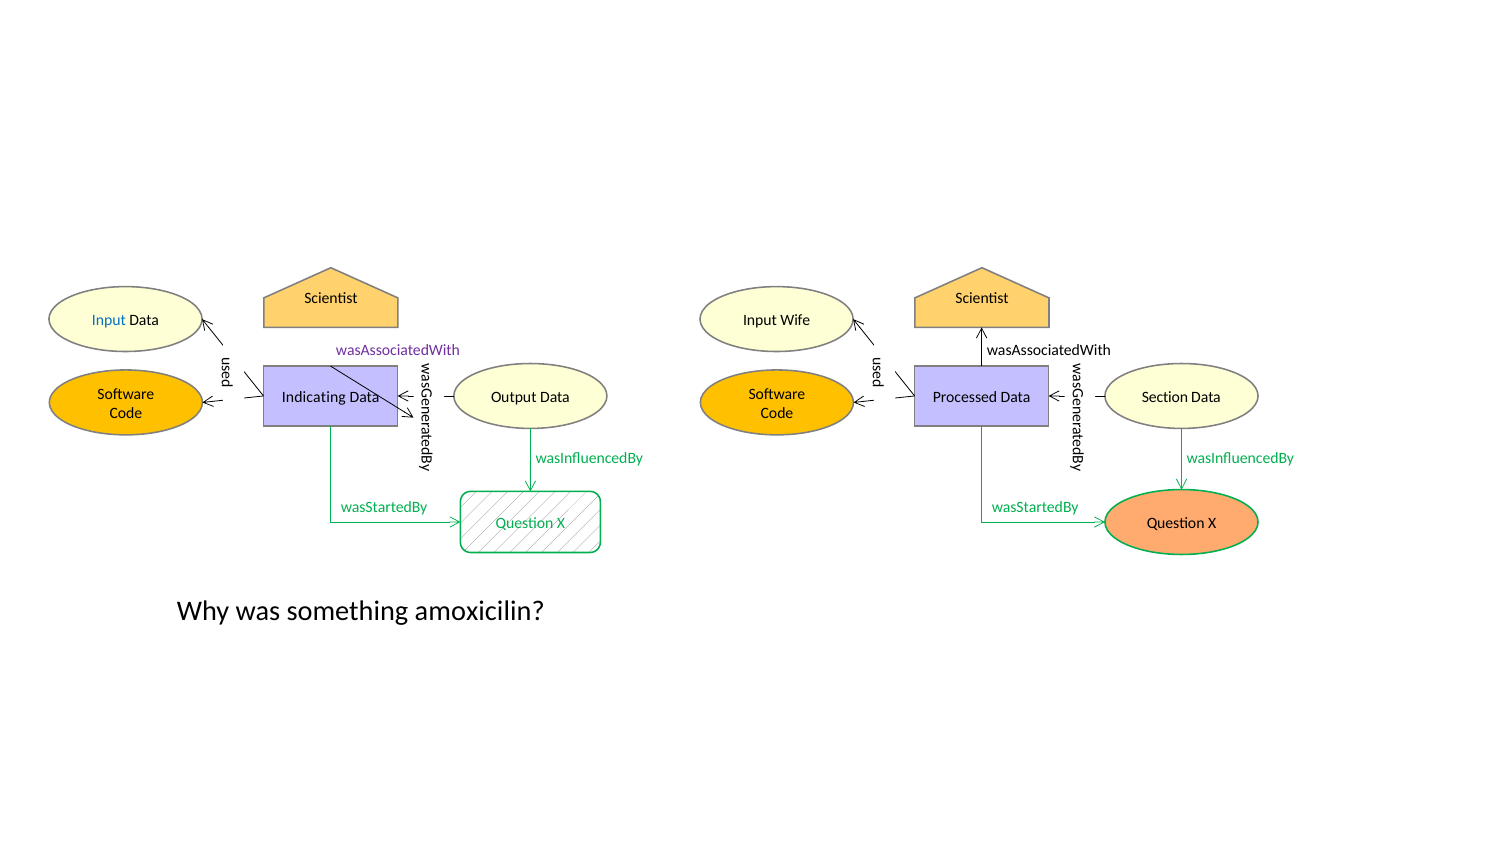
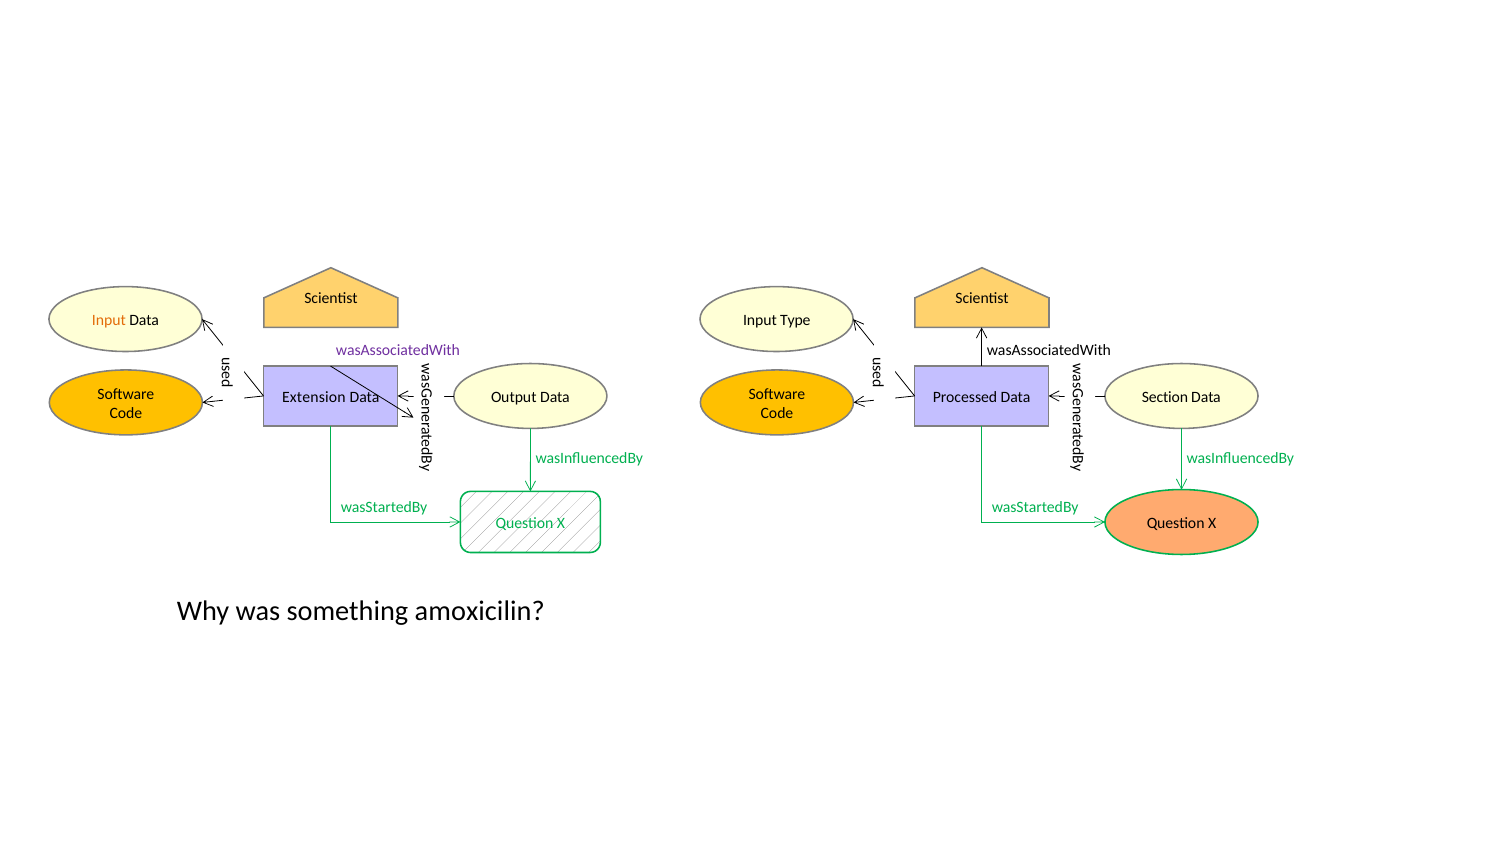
Input at (109, 320) colour: blue -> orange
Wife: Wife -> Type
Indicating: Indicating -> Extension
